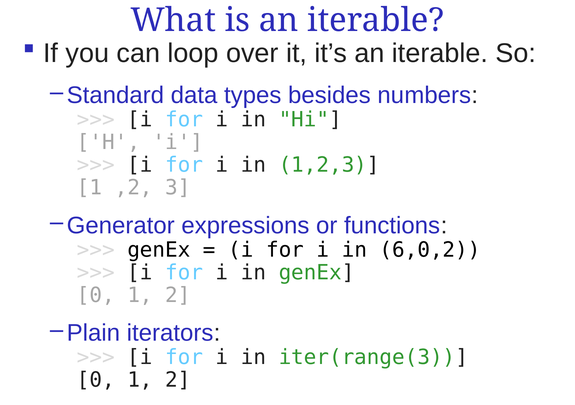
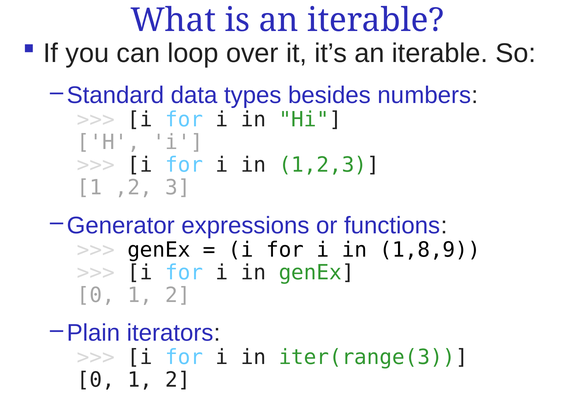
6,0,2: 6,0,2 -> 1,8,9
